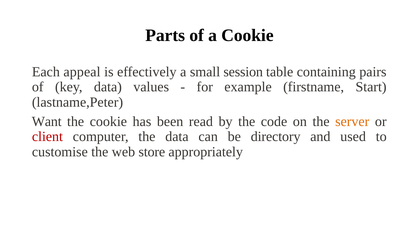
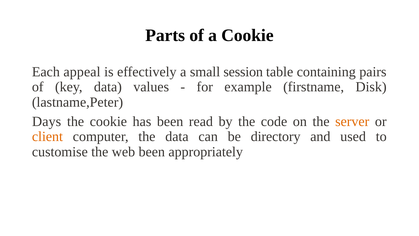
Start: Start -> Disk
Want: Want -> Days
client colour: red -> orange
web store: store -> been
